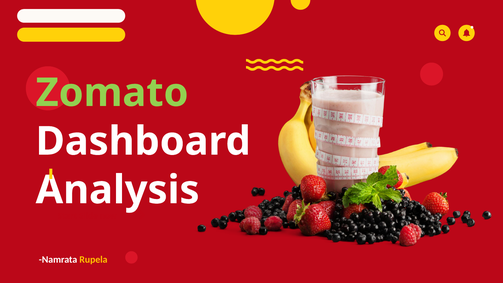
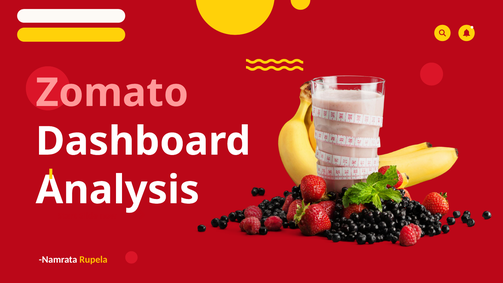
Zomato colour: light green -> pink
